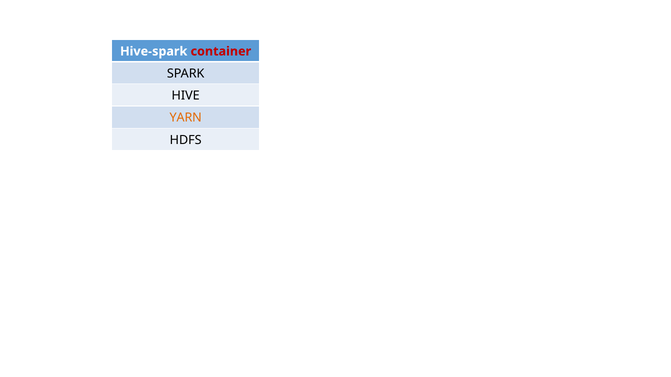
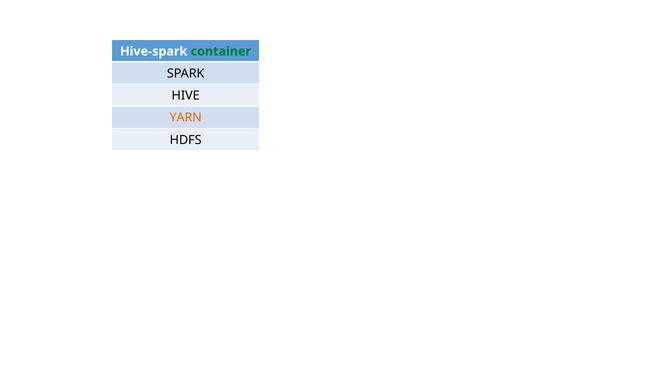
container colour: red -> green
